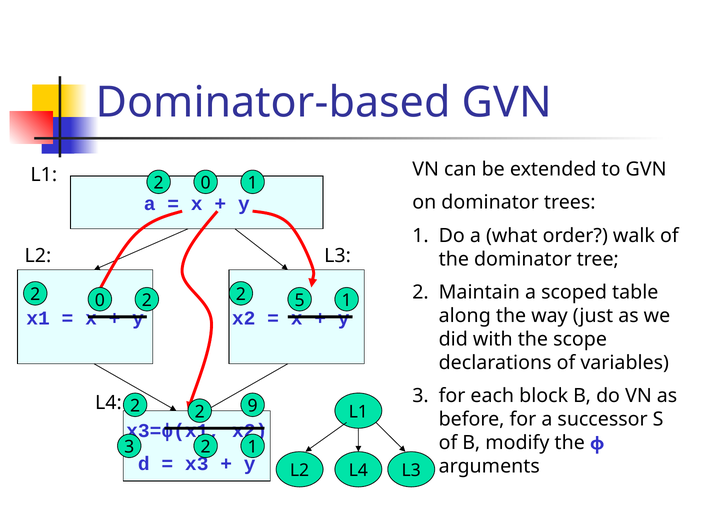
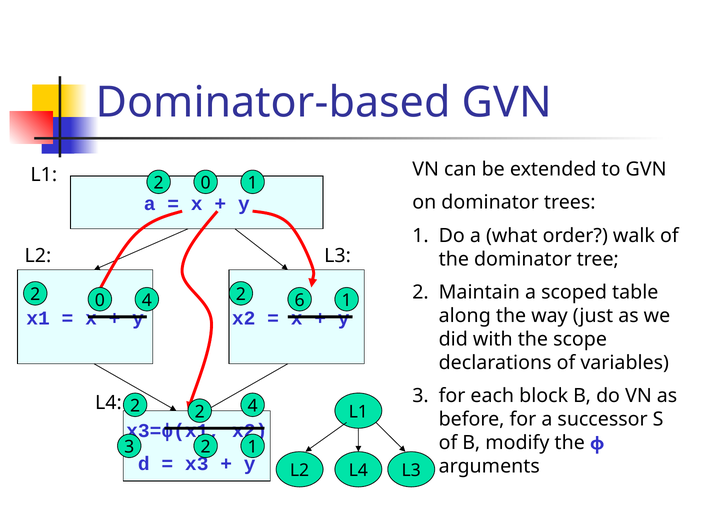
5: 5 -> 6
0 2: 2 -> 4
2 9: 9 -> 4
